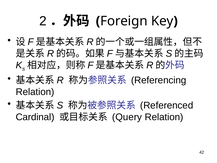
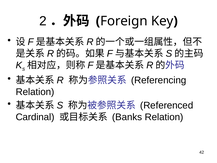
Query: Query -> Banks
